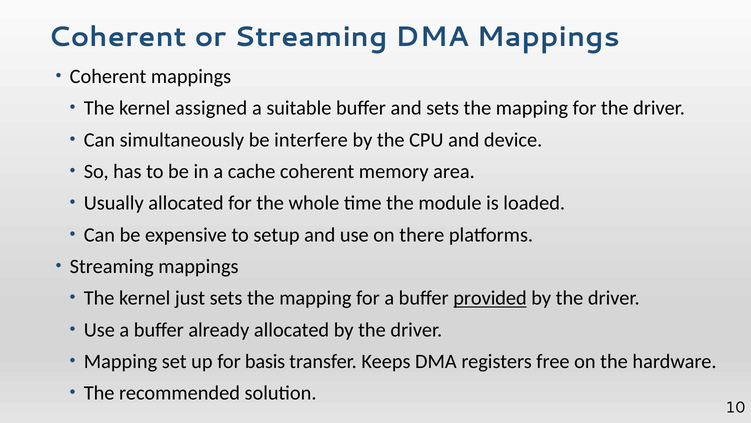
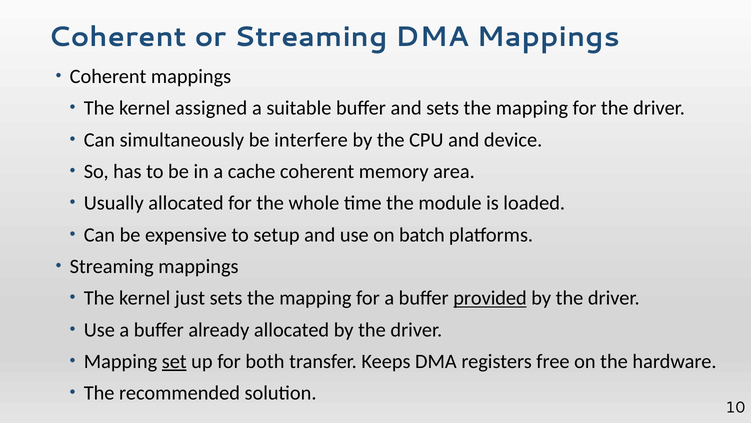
there: there -> batch
set underline: none -> present
basis: basis -> both
